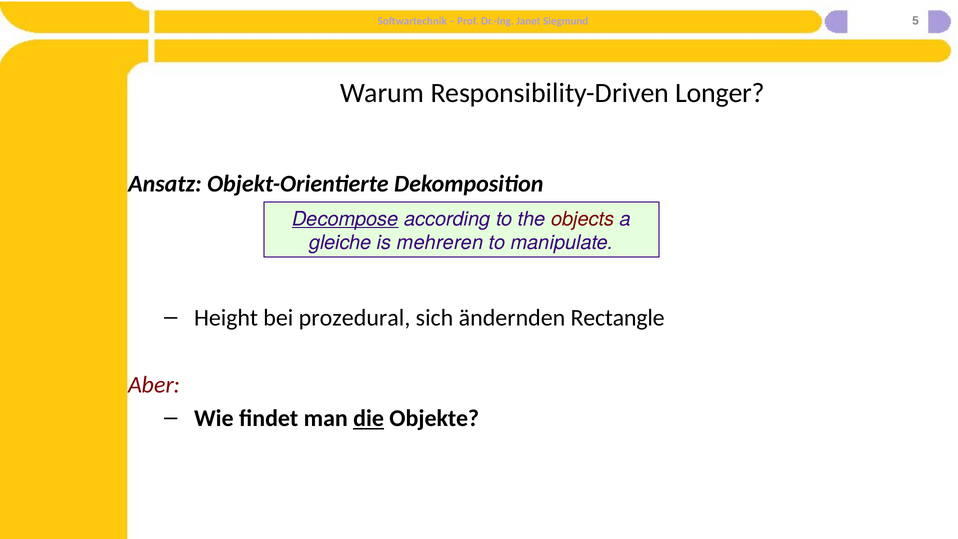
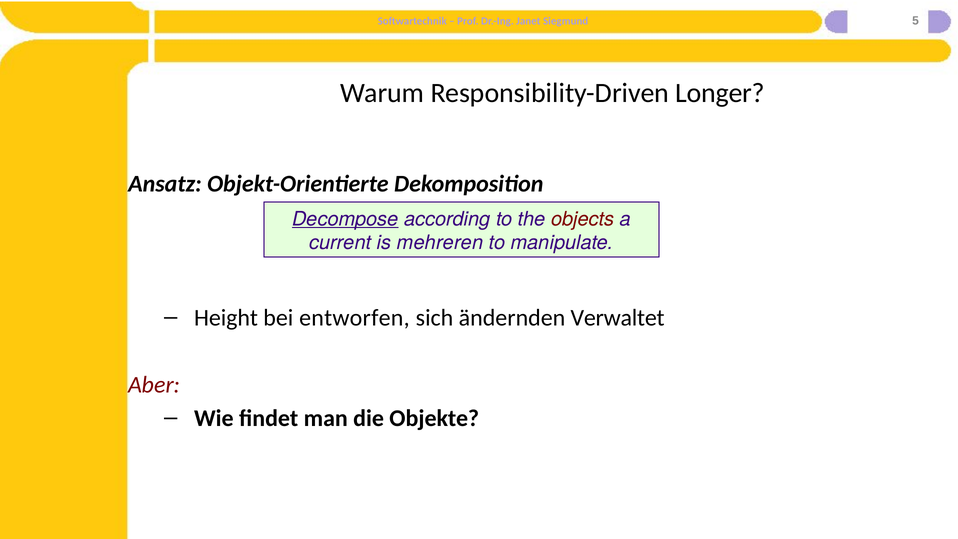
gleiche: gleiche -> current
prozedural: prozedural -> entworfen
Rectangle: Rectangle -> Verwaltet
die underline: present -> none
